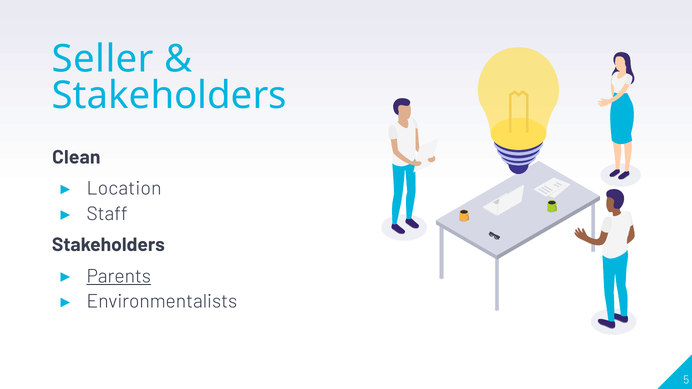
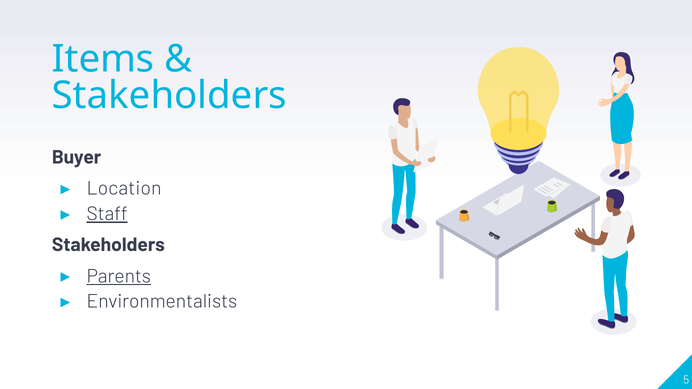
Seller: Seller -> Items
Clean: Clean -> Buyer
Staff underline: none -> present
